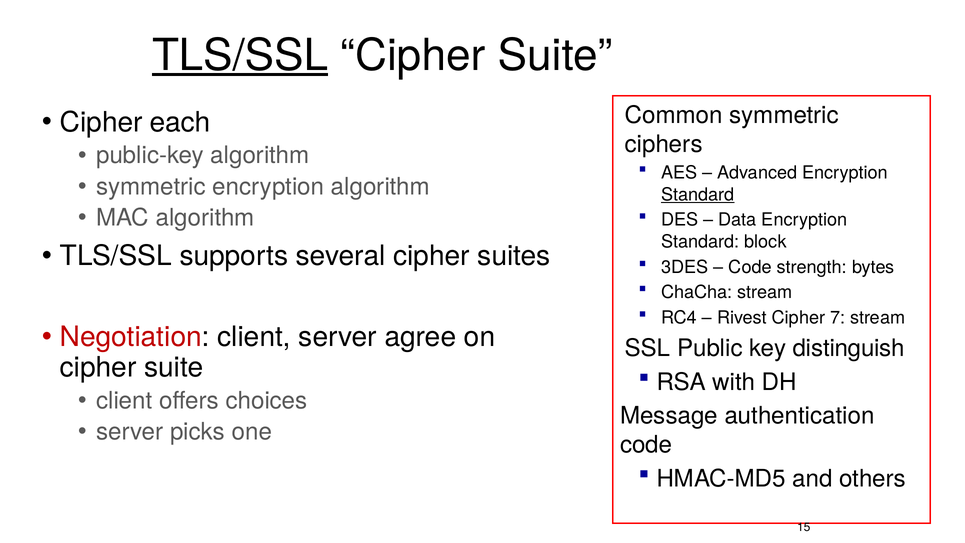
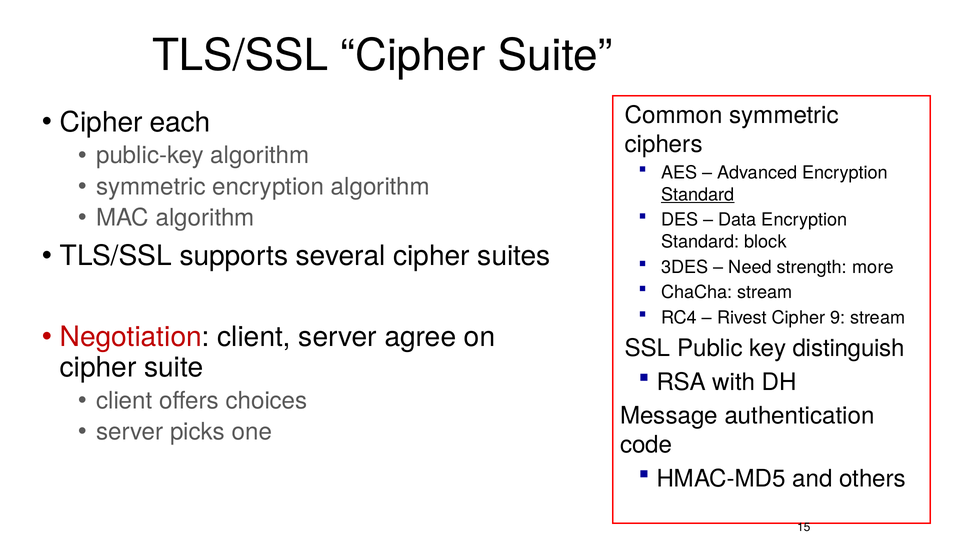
TLS/SSL at (240, 55) underline: present -> none
Code at (750, 267): Code -> Need
bytes: bytes -> more
7: 7 -> 9
